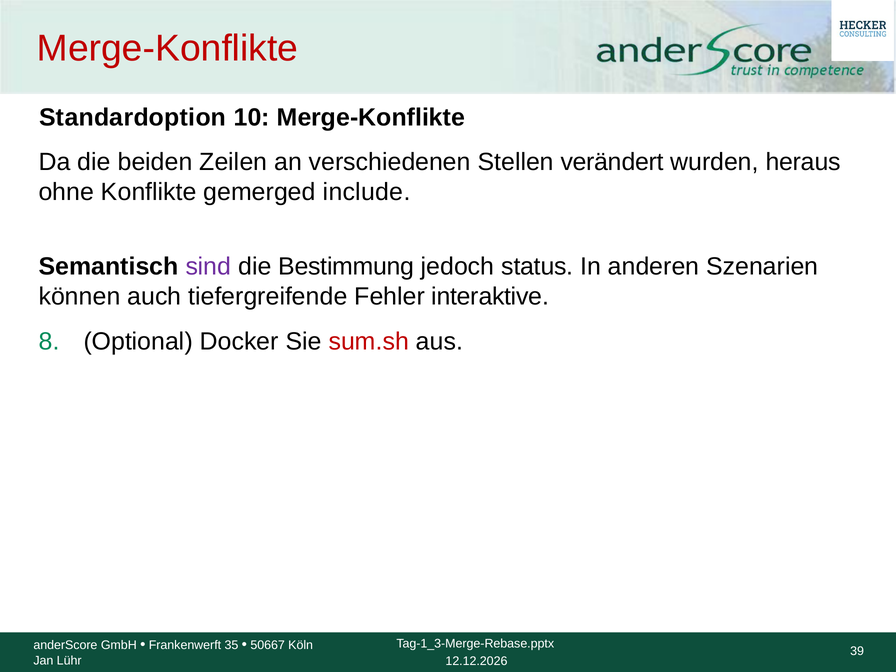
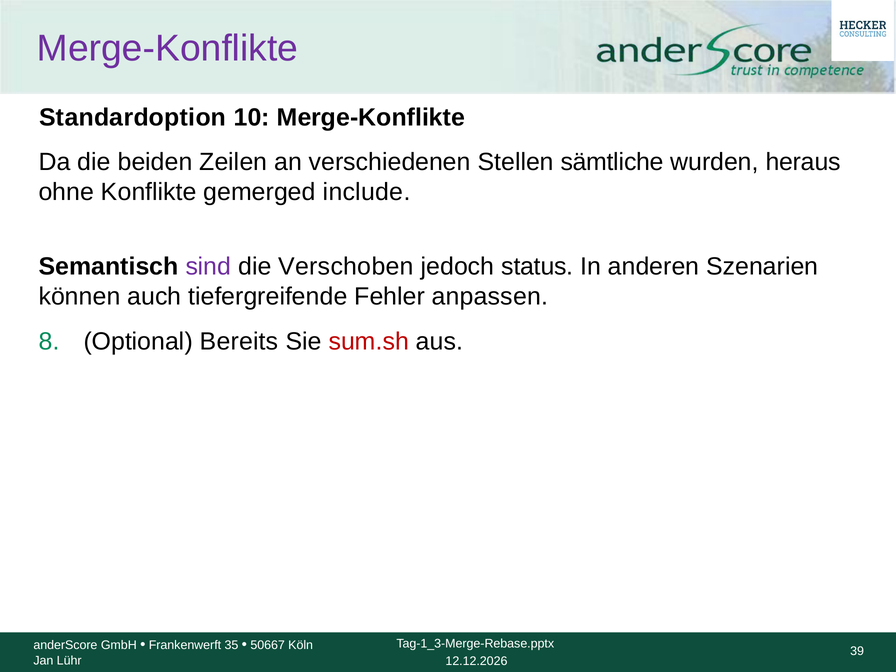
Merge-Konflikte at (168, 48) colour: red -> purple
verändert: verändert -> sämtliche
Bestimmung: Bestimmung -> Verschoben
interaktive: interaktive -> anpassen
Docker: Docker -> Bereits
